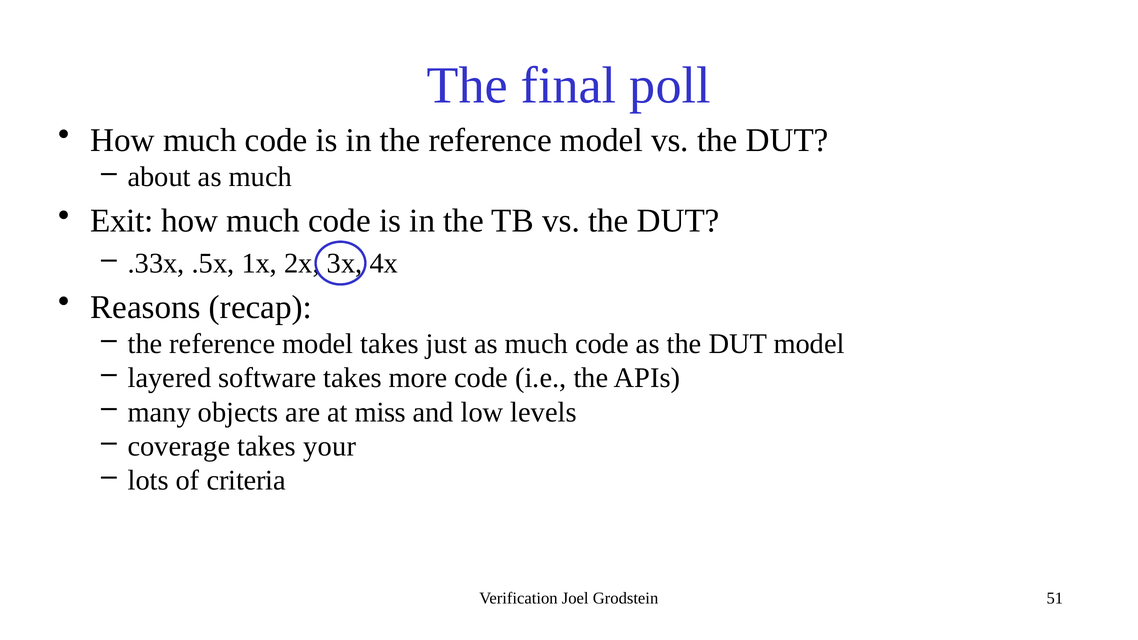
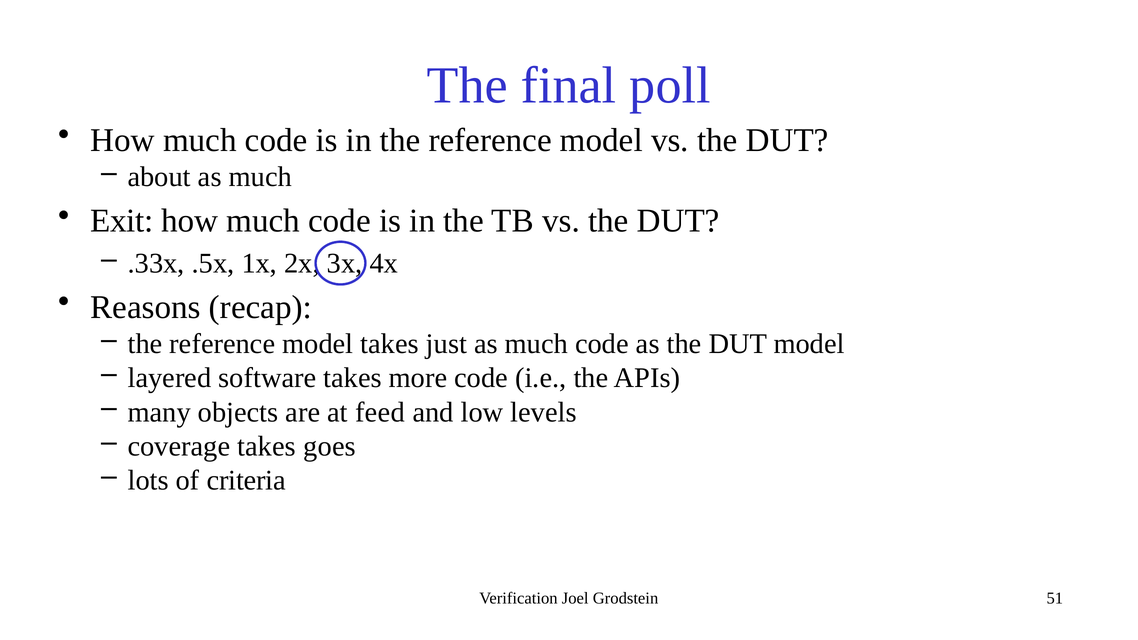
miss: miss -> feed
your: your -> goes
